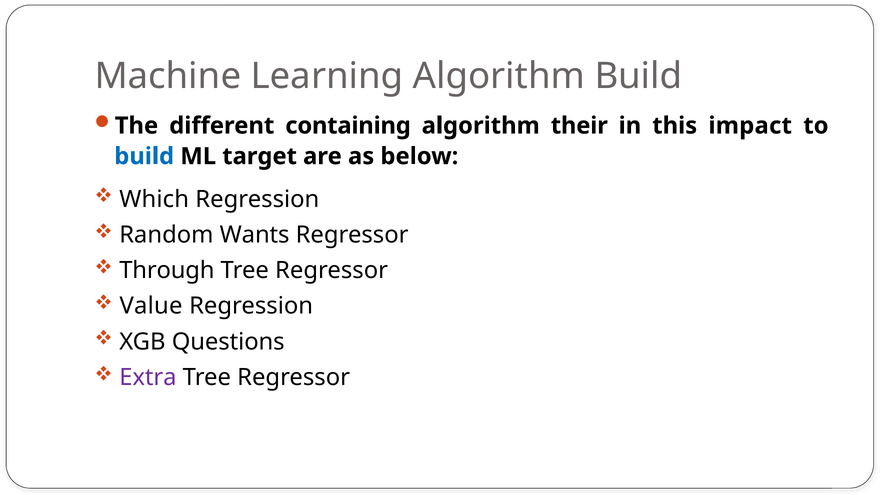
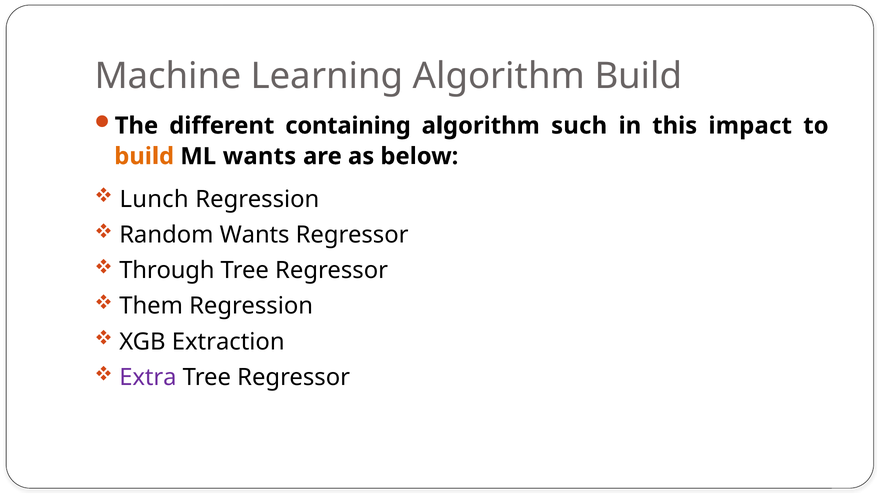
their: their -> such
build at (144, 156) colour: blue -> orange
ML target: target -> wants
Which: Which -> Lunch
Value: Value -> Them
Questions: Questions -> Extraction
